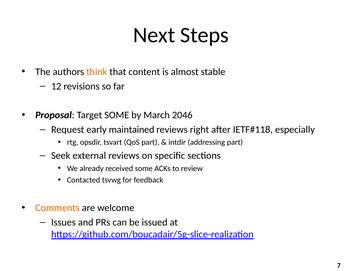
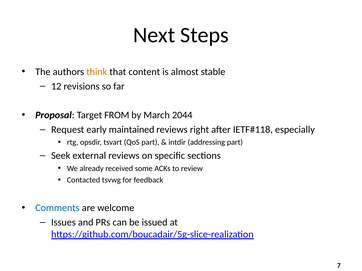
Target SOME: SOME -> FROM
2046: 2046 -> 2044
Comments colour: orange -> blue
